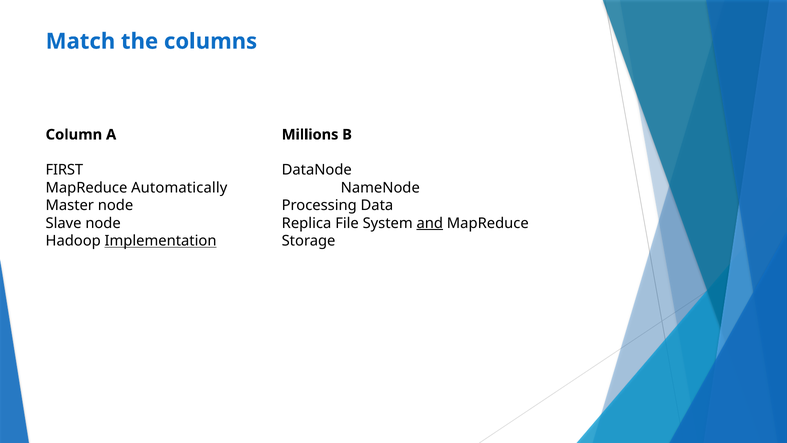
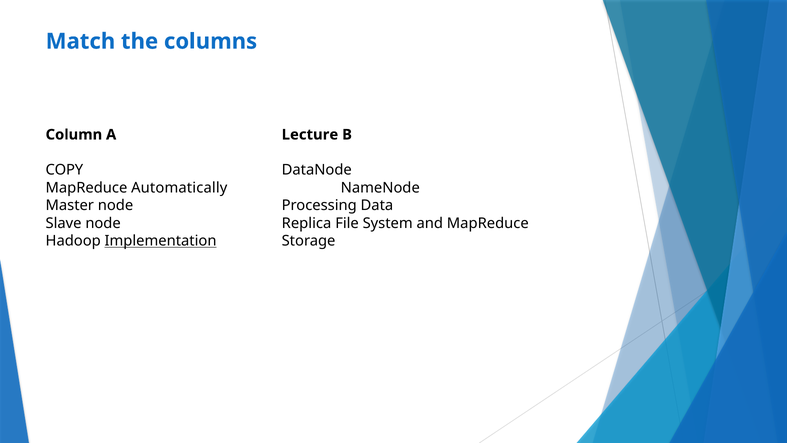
Millions: Millions -> Lecture
FIRST: FIRST -> COPY
and underline: present -> none
